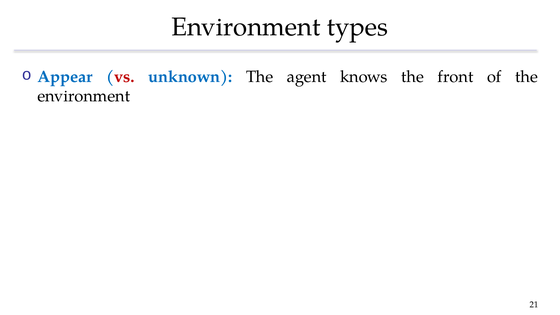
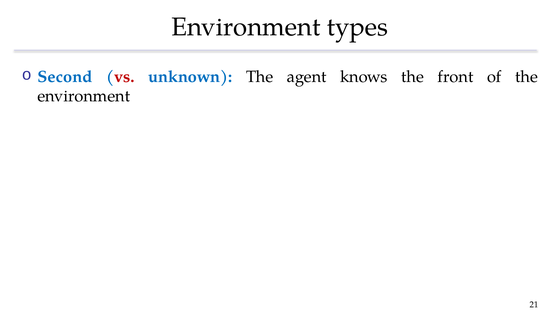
Appear: Appear -> Second
